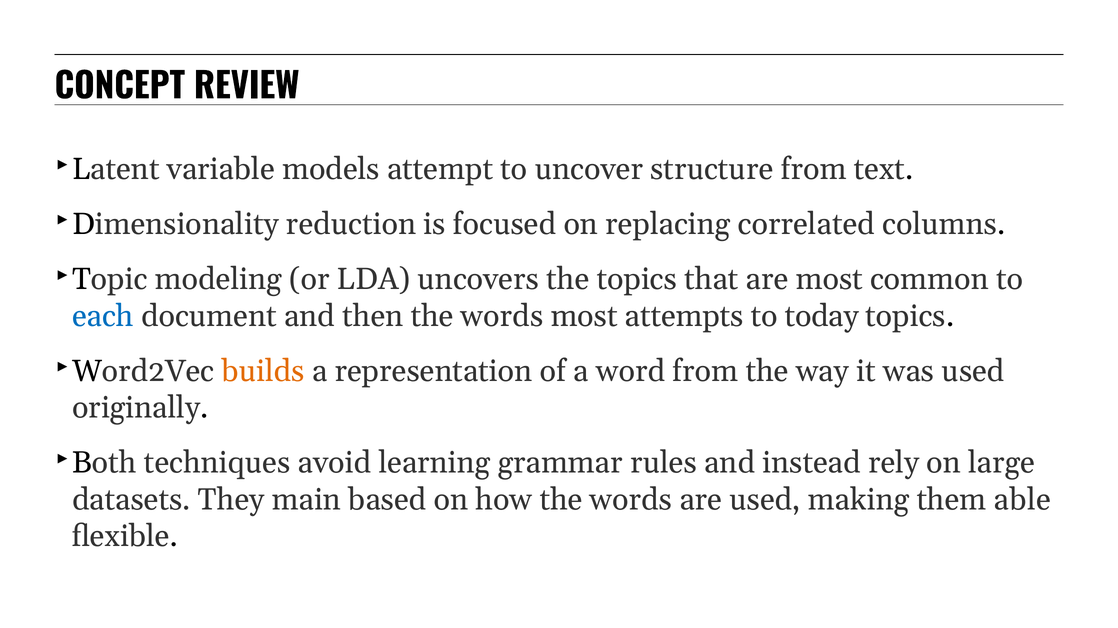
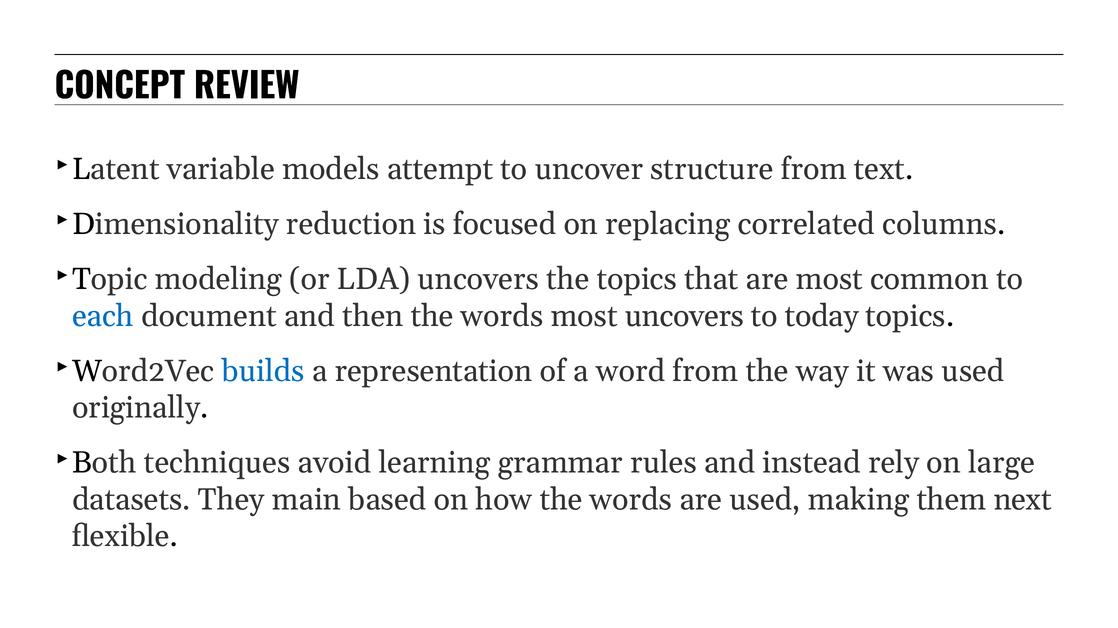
most attempts: attempts -> uncovers
builds colour: orange -> blue
able: able -> next
